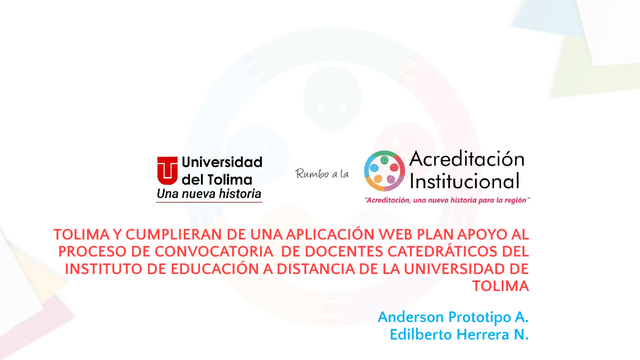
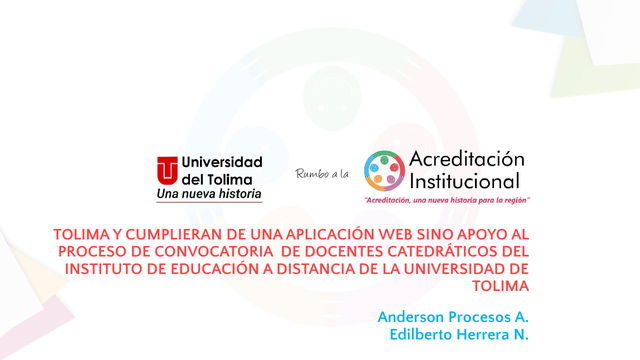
PLAN: PLAN -> SINO
Prototipo: Prototipo -> Procesos
